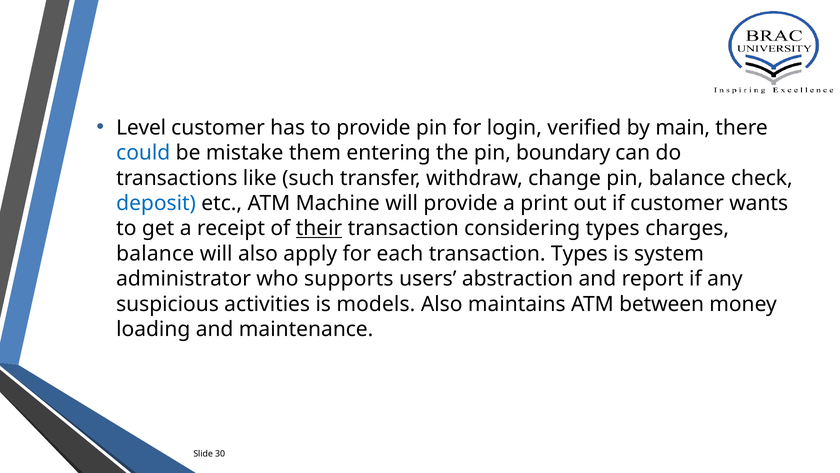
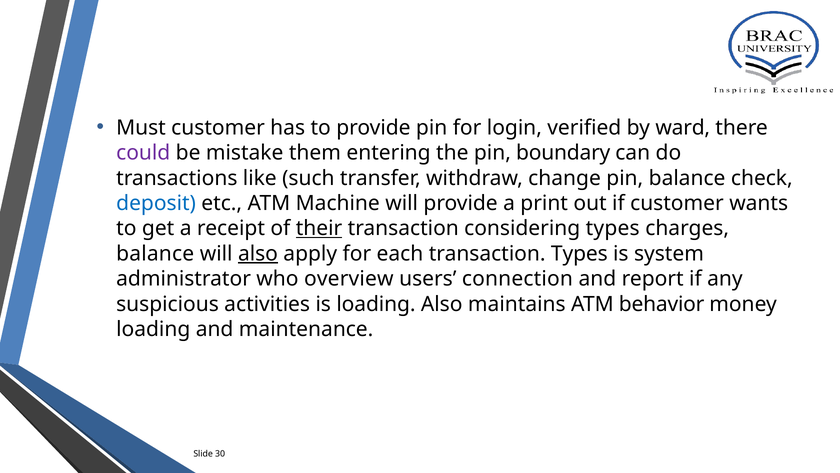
Level: Level -> Must
main: main -> ward
could colour: blue -> purple
also at (258, 253) underline: none -> present
supports: supports -> overview
abstraction: abstraction -> connection
is models: models -> loading
between: between -> behavior
